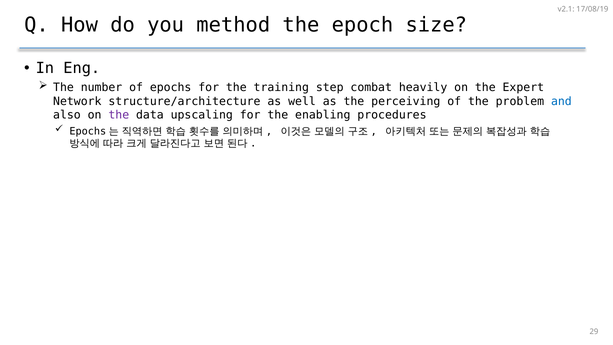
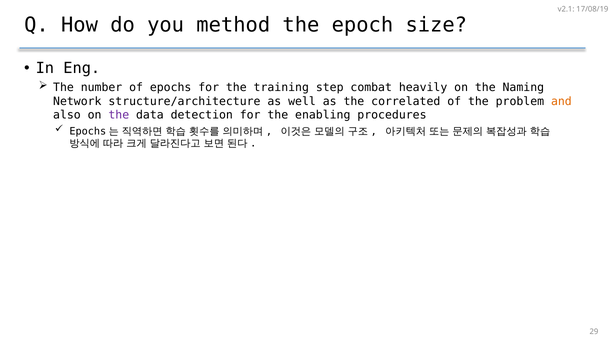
Expert: Expert -> Naming
perceiving: perceiving -> correlated
and colour: blue -> orange
upscaling: upscaling -> detection
